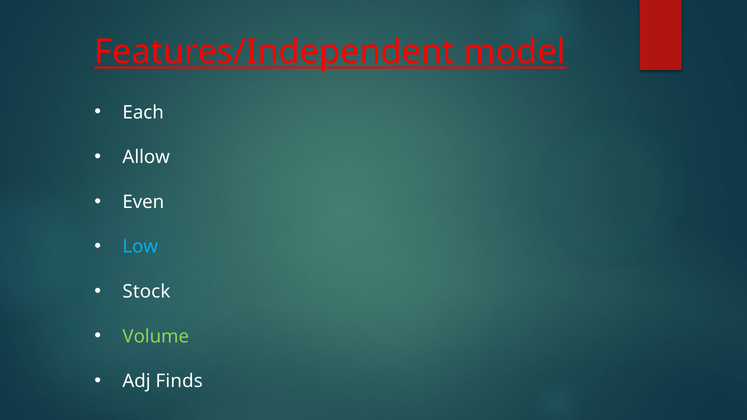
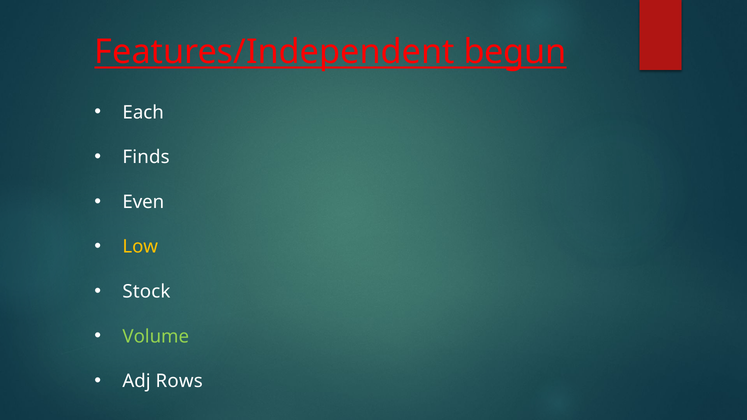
model: model -> begun
Allow: Allow -> Finds
Low colour: light blue -> yellow
Finds: Finds -> Rows
